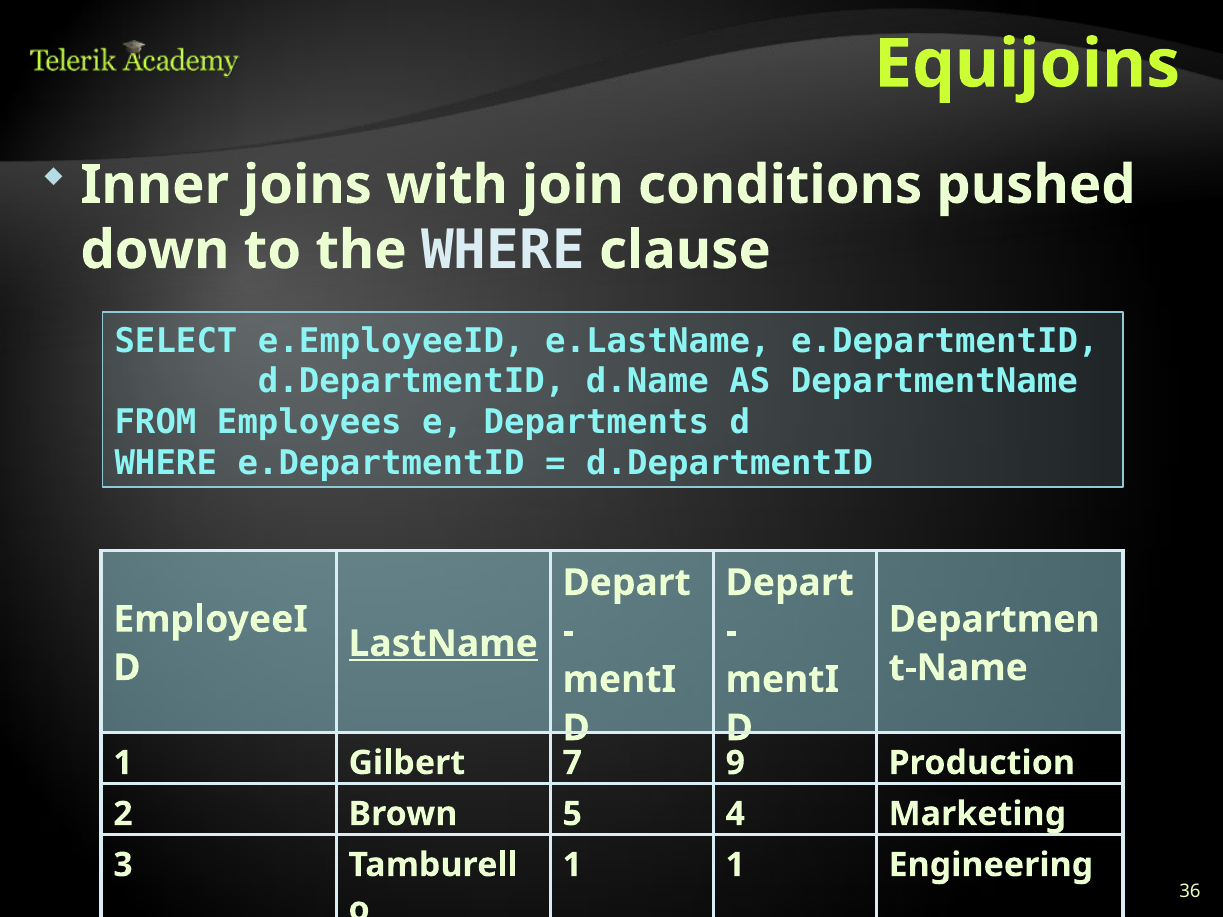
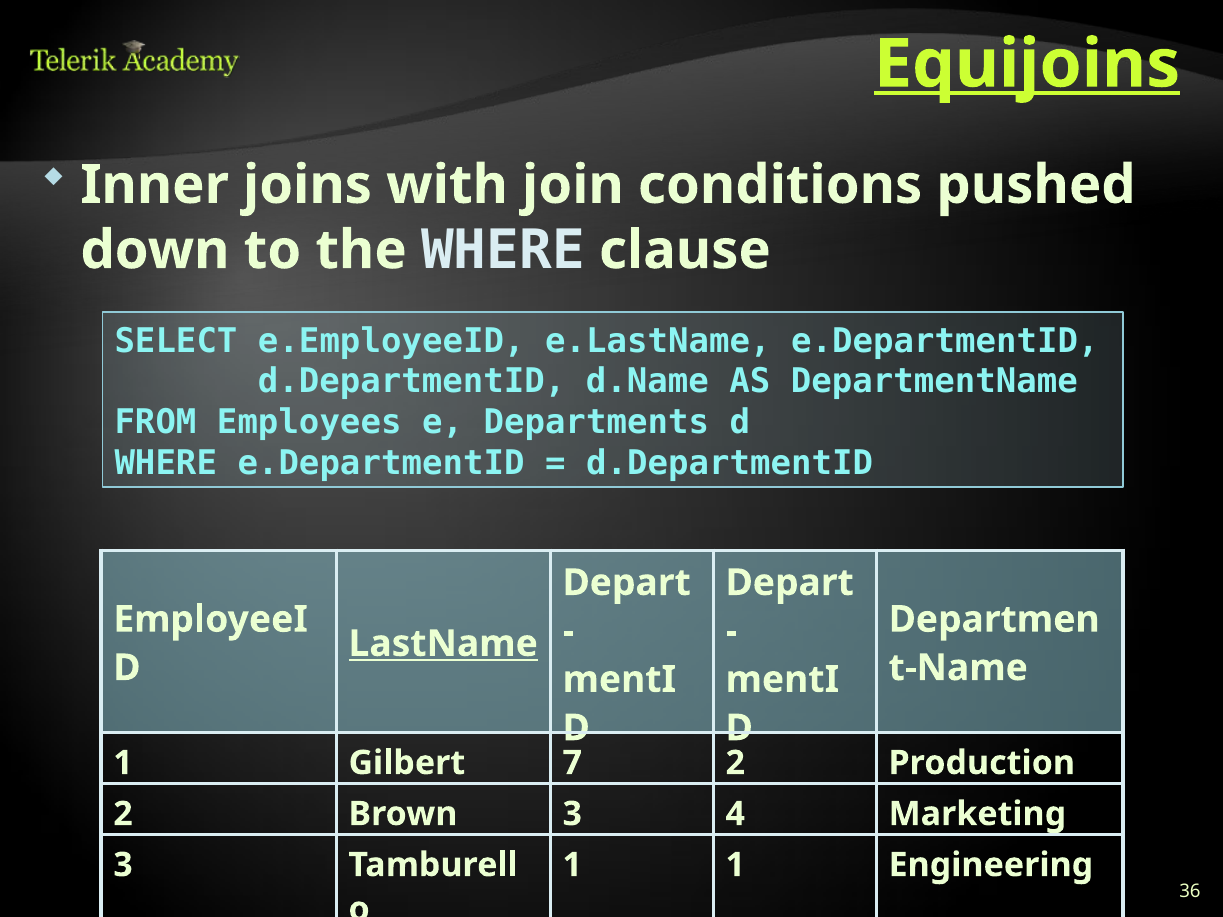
Equijoins underline: none -> present
7 9: 9 -> 2
Brown 5: 5 -> 3
